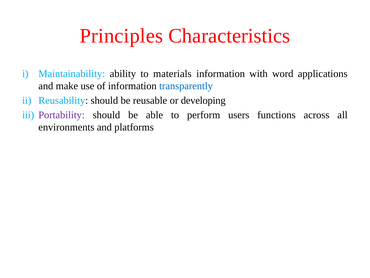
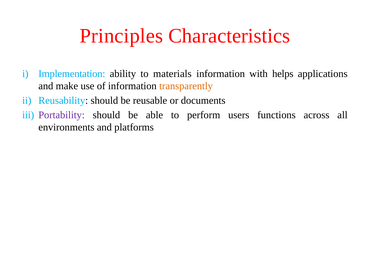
Maintainability: Maintainability -> Implementation
word: word -> helps
transparently colour: blue -> orange
developing: developing -> documents
